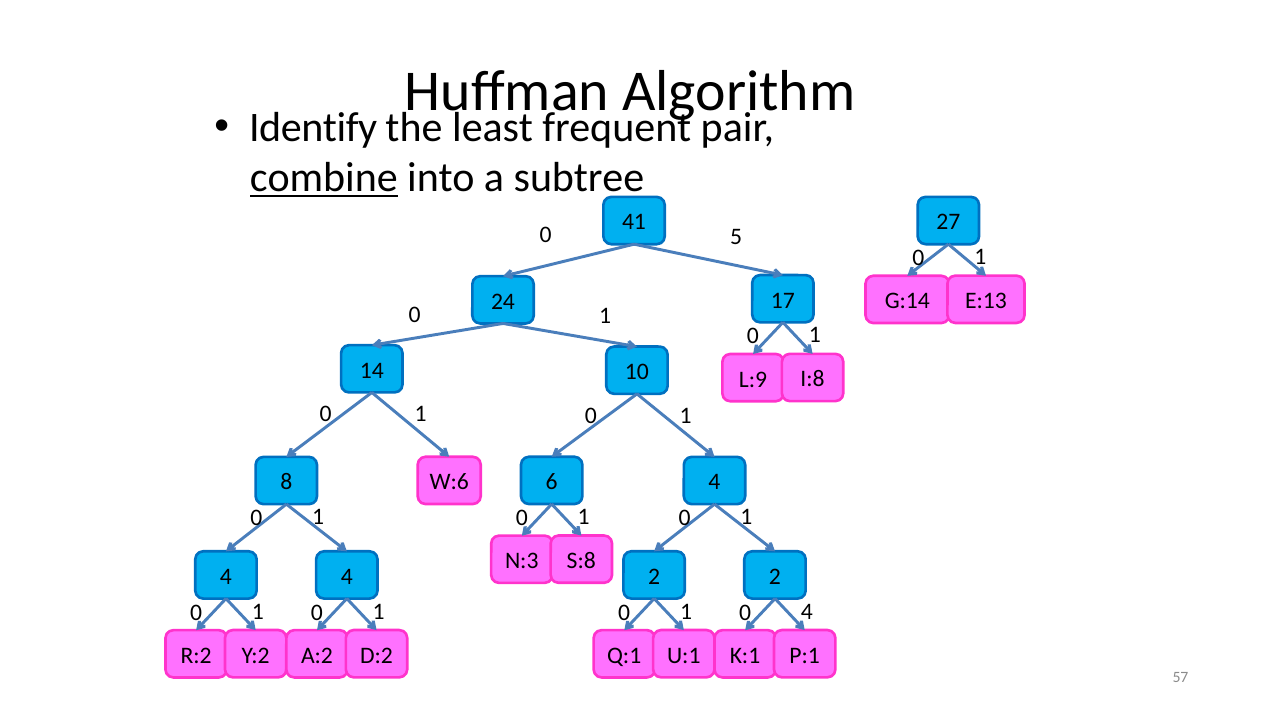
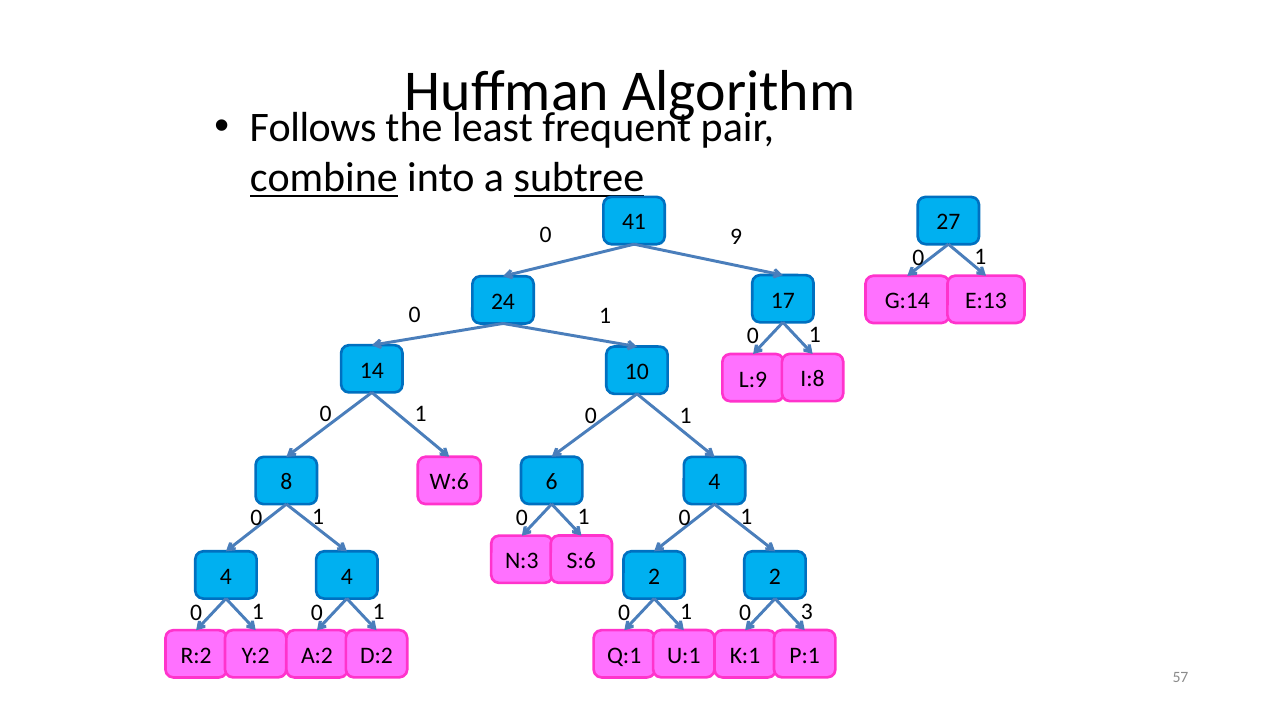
Identify: Identify -> Follows
subtree underline: none -> present
5: 5 -> 9
S:8: S:8 -> S:6
0 4: 4 -> 3
